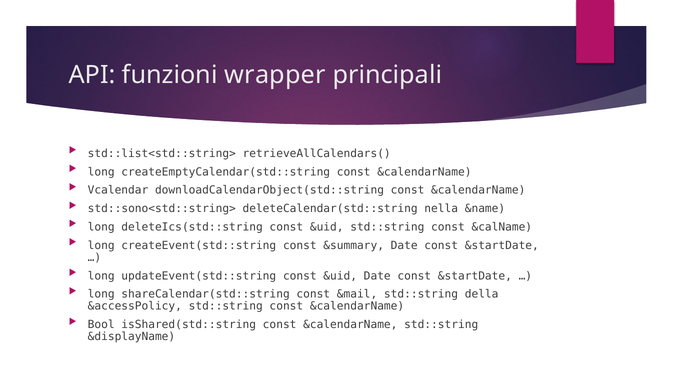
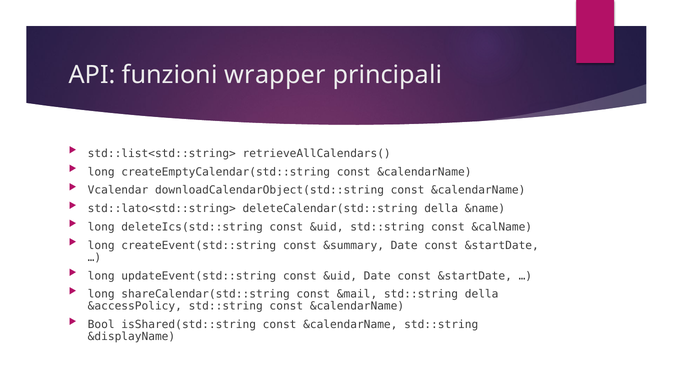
std::sono<std::string>: std::sono<std::string> -> std::lato<std::string>
deleteCalendar(std::string nella: nella -> della
